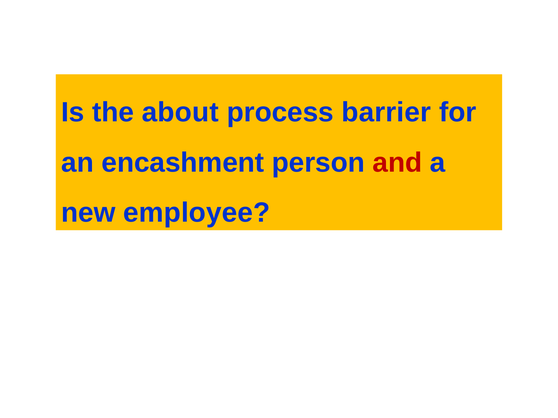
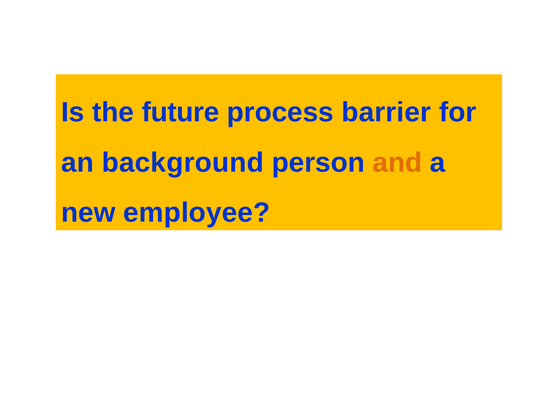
about: about -> future
encashment: encashment -> background
and colour: red -> orange
